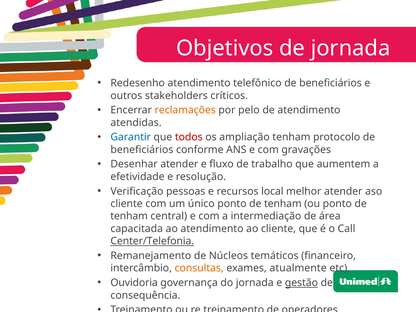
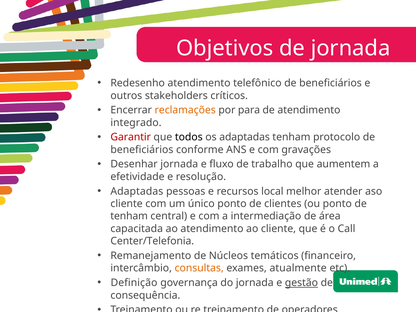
pelo: pelo -> para
atendidas: atendidas -> integrado
Garantir colour: blue -> red
todos colour: red -> black
os ampliação: ampliação -> adaptadas
Desenhar atender: atender -> jornada
Verificação at (137, 191): Verificação -> Adaptadas
único ponto de tenham: tenham -> clientes
Center/Telefonia underline: present -> none
Ouvidoria: Ouvidoria -> Definição
